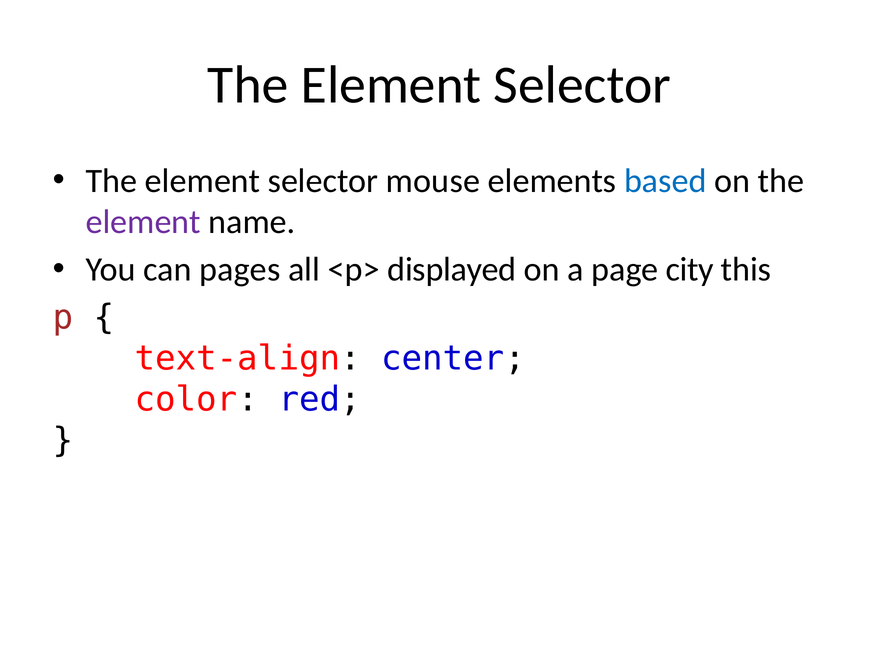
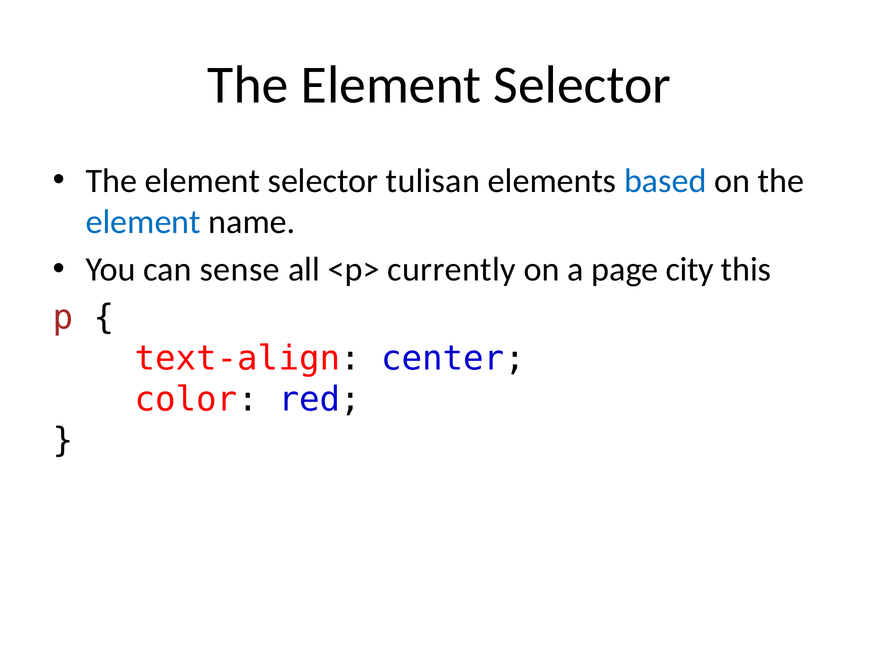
mouse: mouse -> tulisan
element at (143, 222) colour: purple -> blue
pages: pages -> sense
displayed: displayed -> currently
